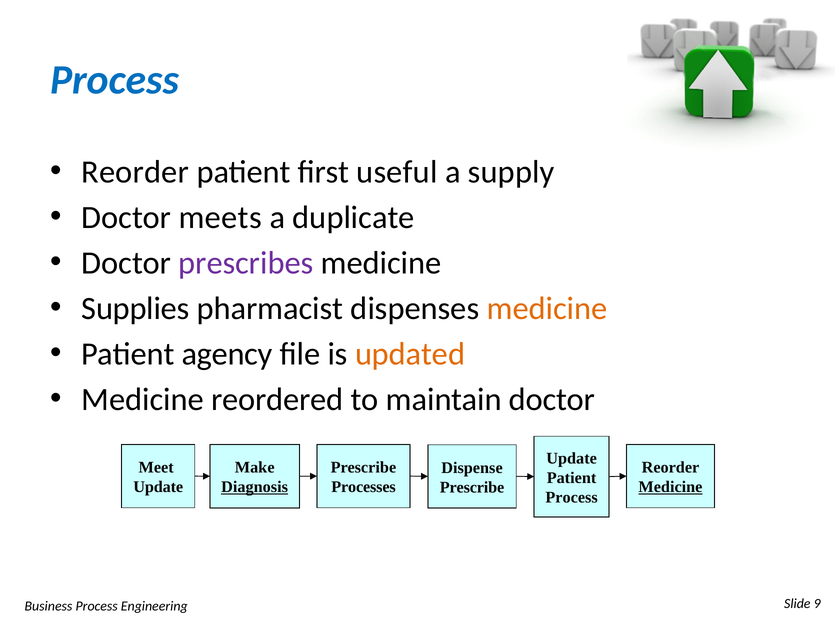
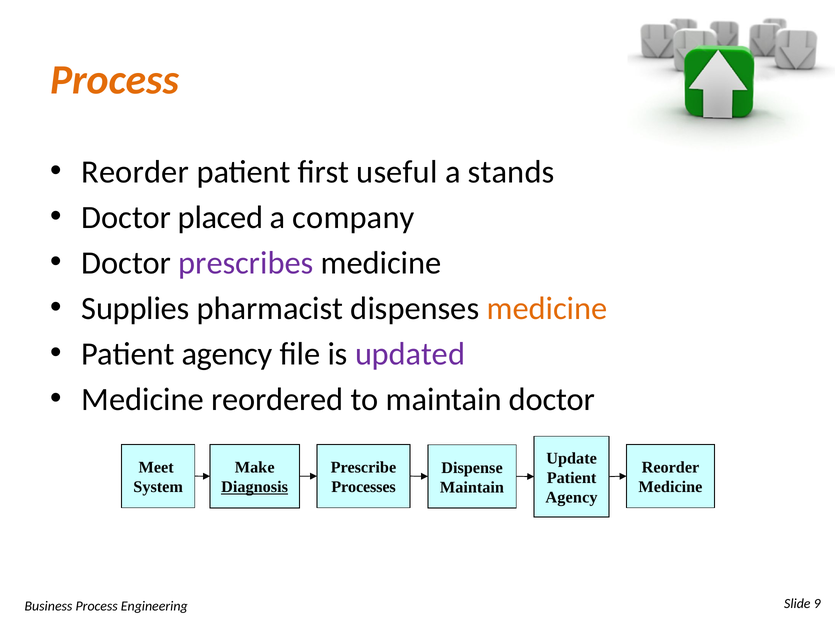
Process at (115, 80) colour: blue -> orange
supply: supply -> stands
meets: meets -> placed
duplicate: duplicate -> company
updated colour: orange -> purple
Update at (158, 487): Update -> System
Medicine at (670, 487) underline: present -> none
Prescribe at (472, 487): Prescribe -> Maintain
Process at (572, 497): Process -> Agency
